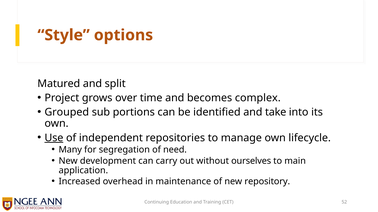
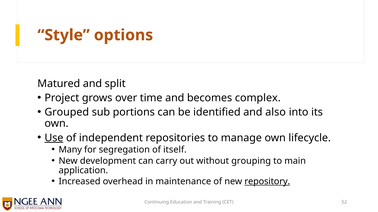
take: take -> also
need: need -> itself
ourselves: ourselves -> grouping
repository underline: none -> present
